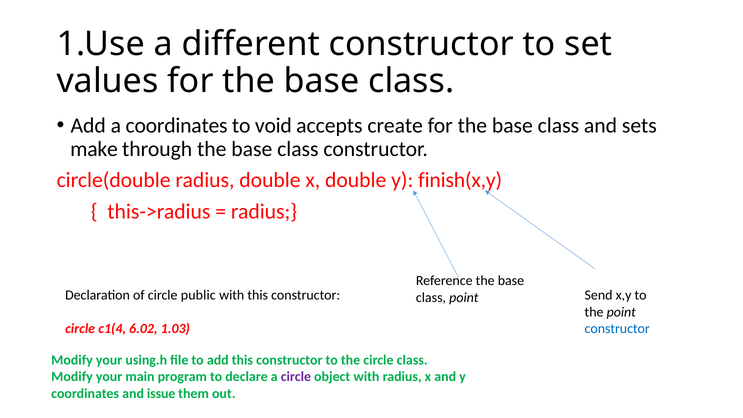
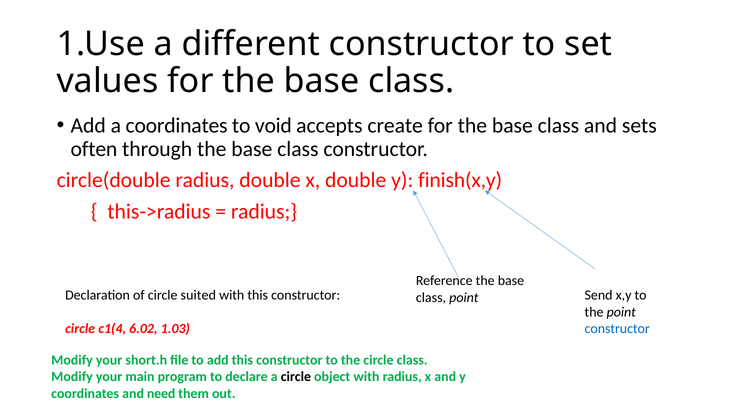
make: make -> often
public: public -> suited
using.h: using.h -> short.h
circle at (296, 377) colour: purple -> black
issue: issue -> need
